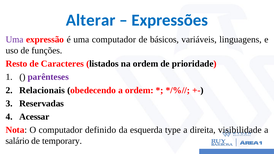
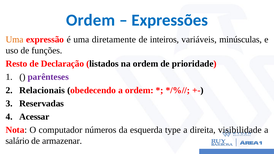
Alterar at (91, 20): Alterar -> Ordem
Uma at (15, 40) colour: purple -> orange
uma computador: computador -> diretamente
básicos: básicos -> inteiros
linguagens: linguagens -> minúsculas
Caracteres: Caracteres -> Declaração
definido: definido -> números
temporary: temporary -> armazenar
